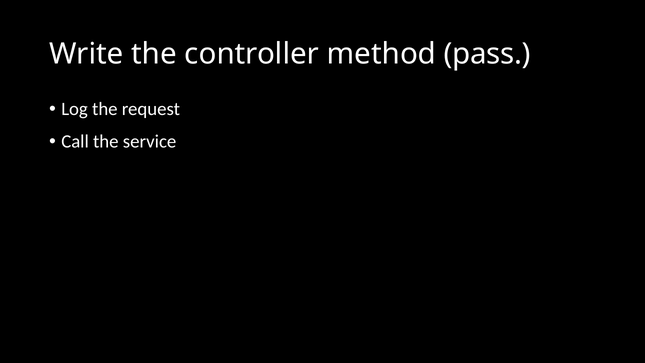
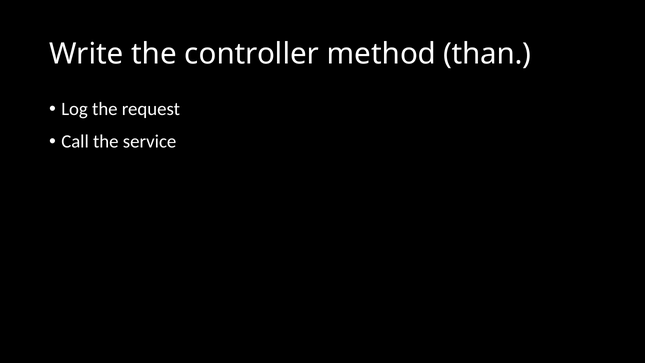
pass: pass -> than
